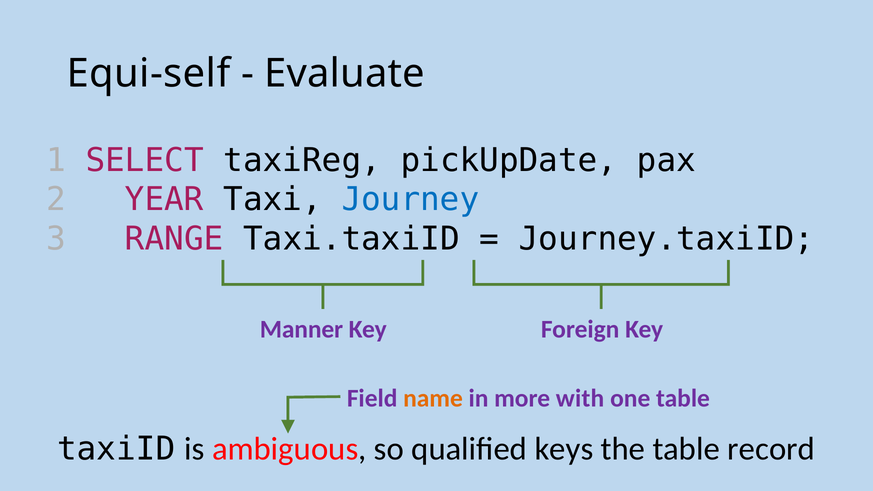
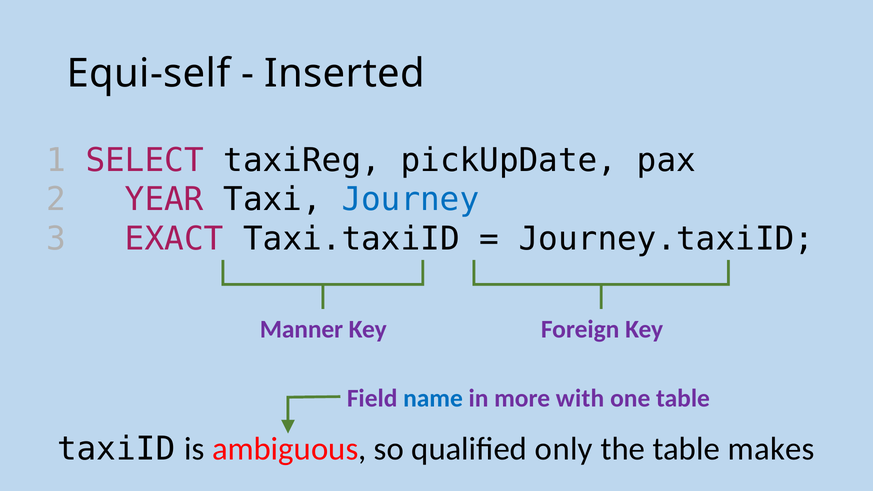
Evaluate: Evaluate -> Inserted
RANGE: RANGE -> EXACT
name colour: orange -> blue
keys: keys -> only
record: record -> makes
